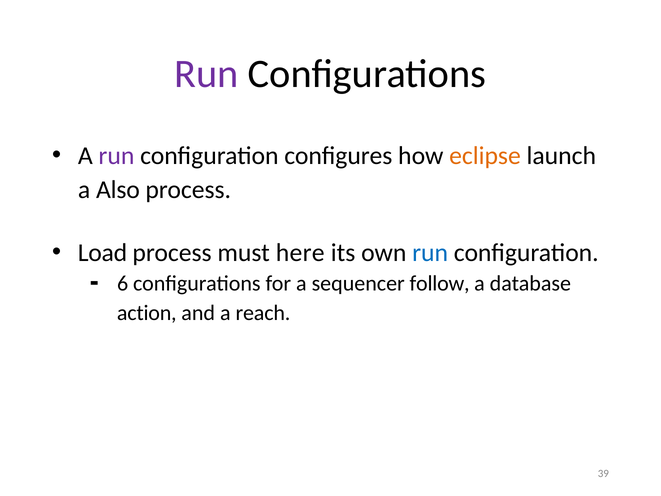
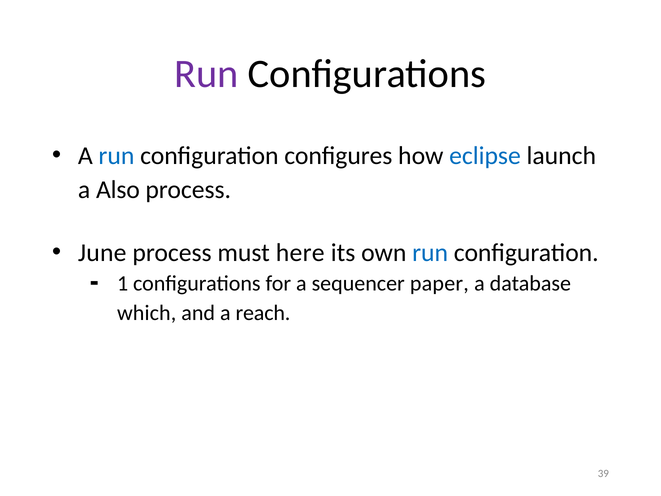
run at (116, 156) colour: purple -> blue
eclipse colour: orange -> blue
Load: Load -> June
6: 6 -> 1
follow: follow -> paper
action: action -> which
